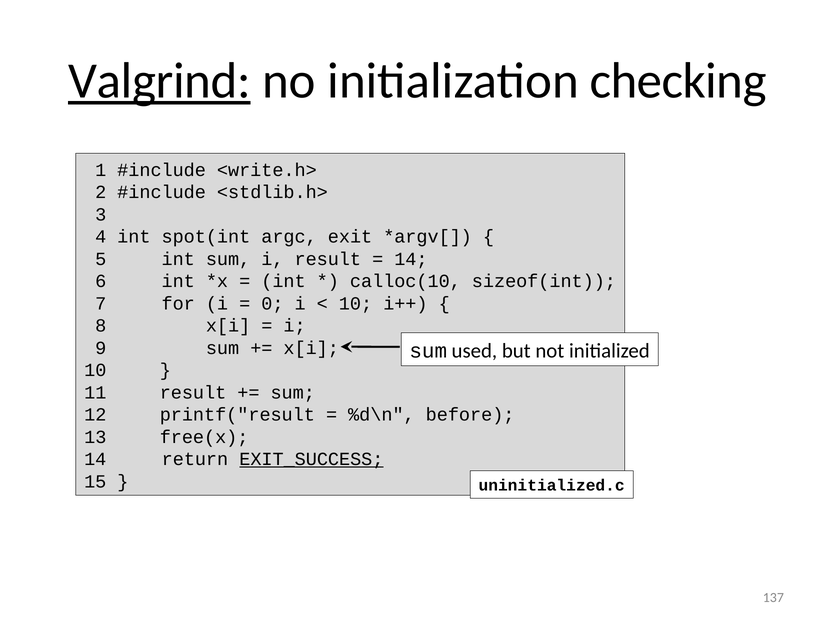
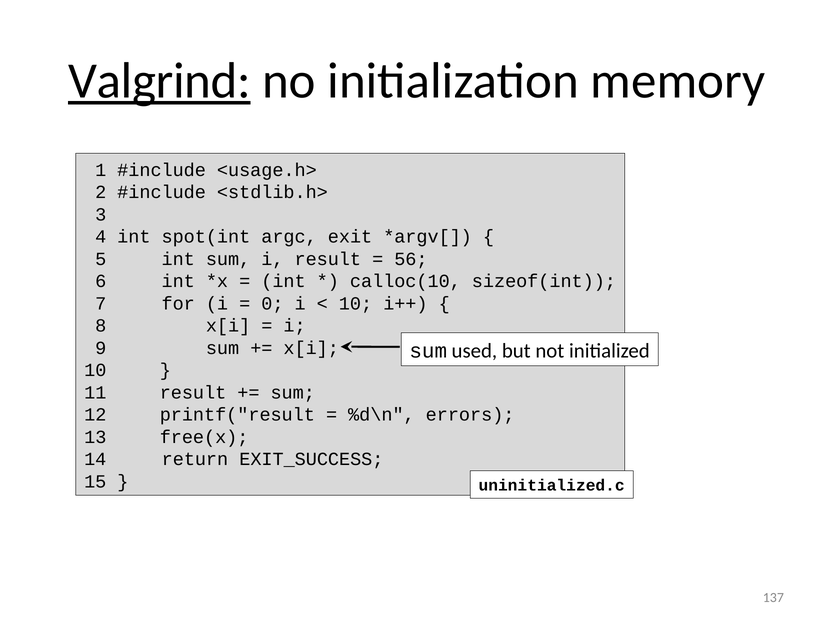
checking: checking -> memory
<write.h>: <write.h> -> <usage.h>
14 at (411, 259): 14 -> 56
before: before -> errors
EXIT_SUCCESS underline: present -> none
